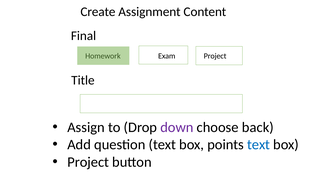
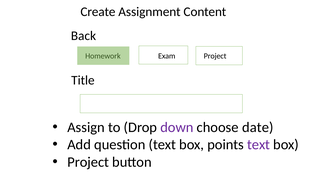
Final: Final -> Back
back: back -> date
text at (259, 144) colour: blue -> purple
